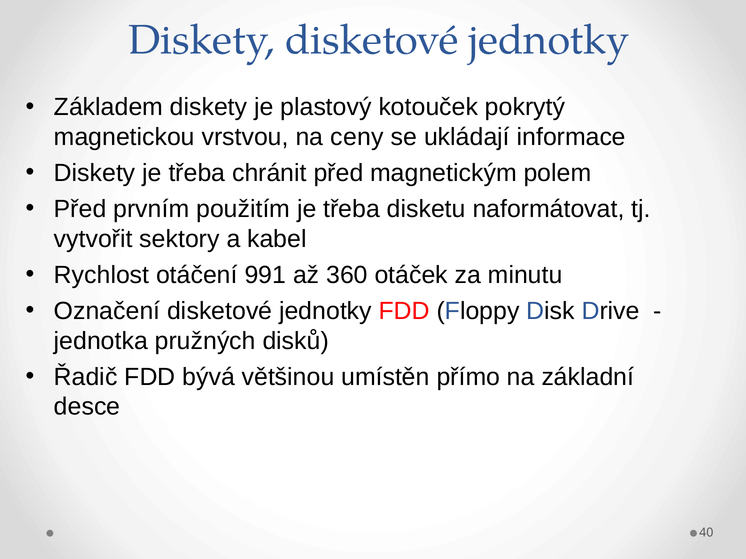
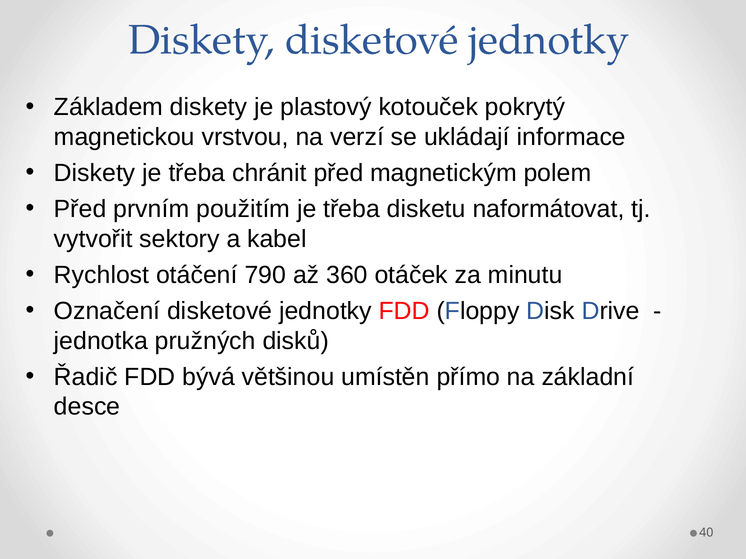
ceny: ceny -> verzí
991: 991 -> 790
